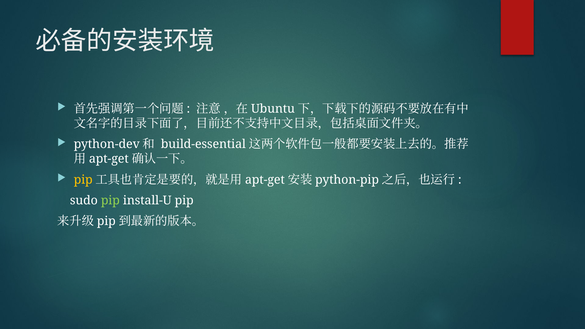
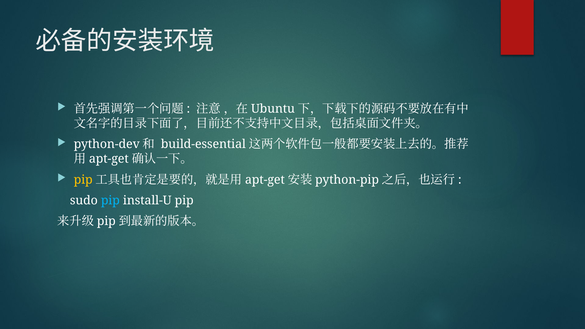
pip at (110, 200) colour: light green -> light blue
